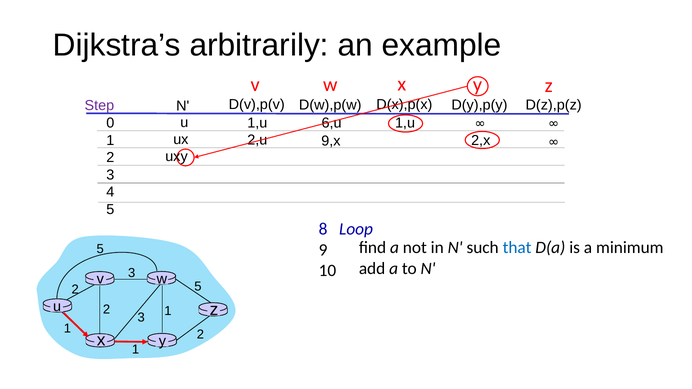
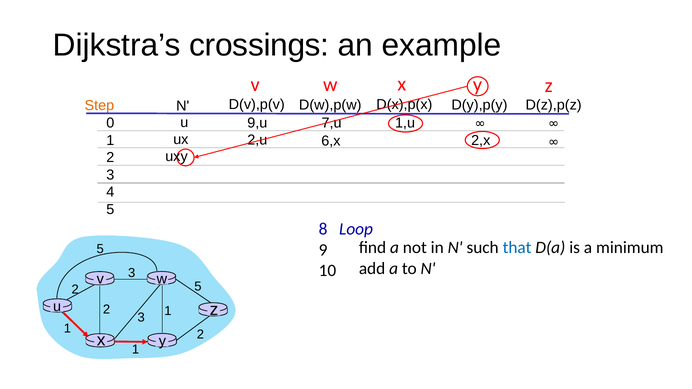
arbitrarily: arbitrarily -> crossings
Step colour: purple -> orange
6,u: 6,u -> 7,u
1,u at (257, 123): 1,u -> 9,u
9,x: 9,x -> 6,x
